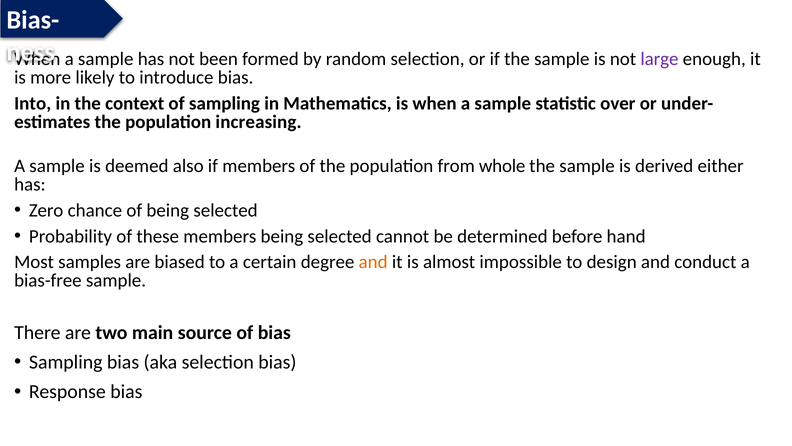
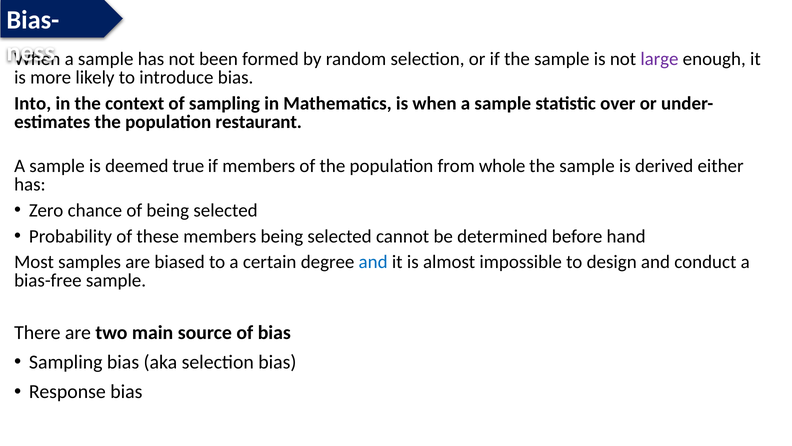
increasing: increasing -> restaurant
also: also -> true
and at (373, 262) colour: orange -> blue
